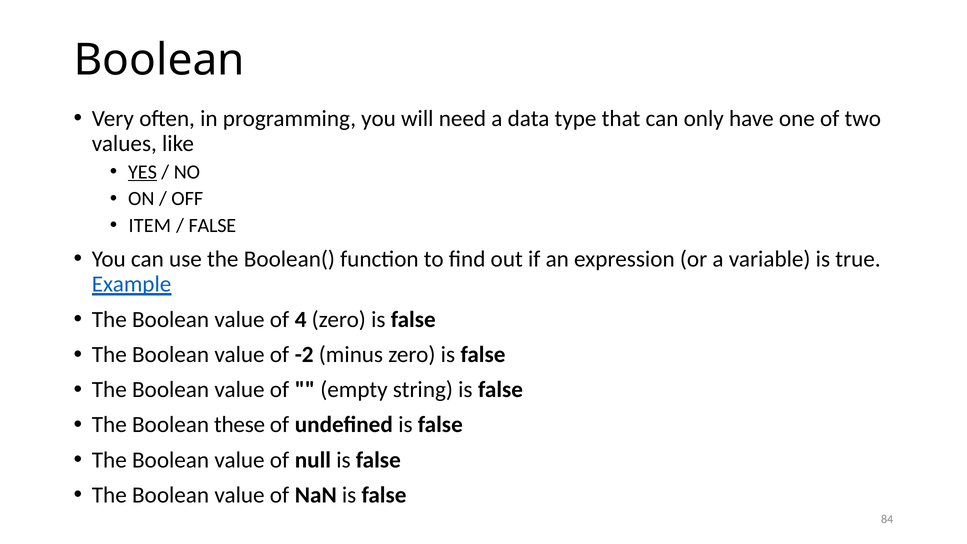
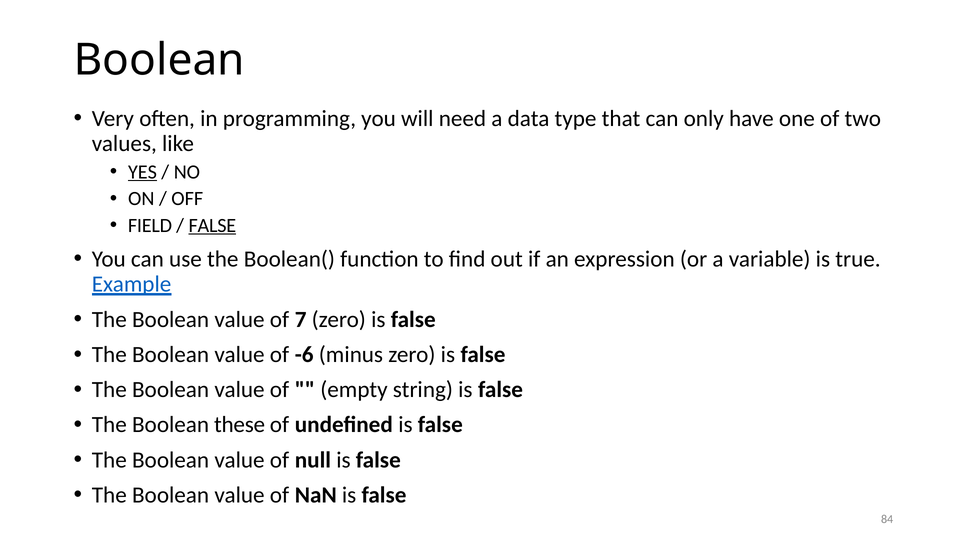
ITEM: ITEM -> FIELD
FALSE at (212, 225) underline: none -> present
4: 4 -> 7
-2: -2 -> -6
